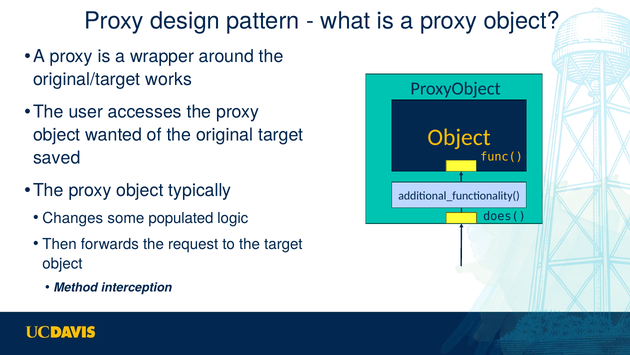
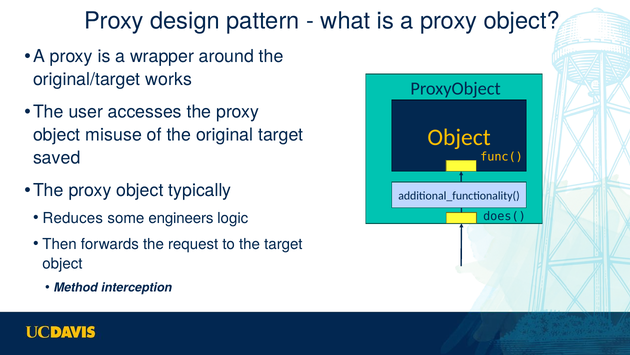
wanted: wanted -> misuse
Changes: Changes -> Reduces
populated: populated -> engineers
